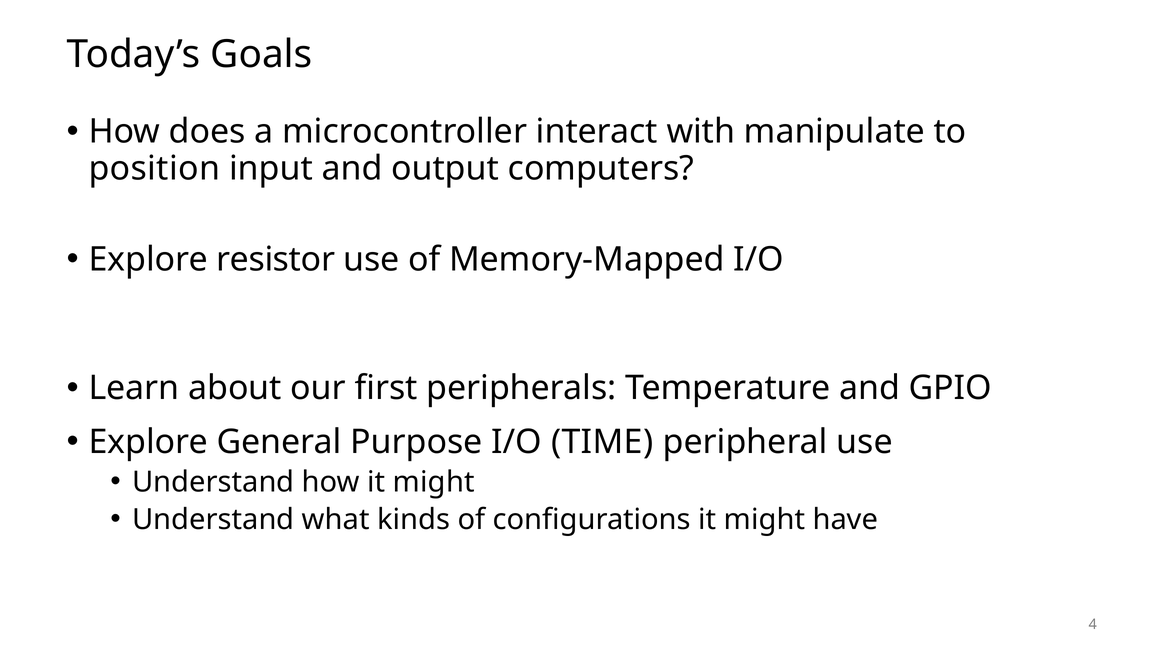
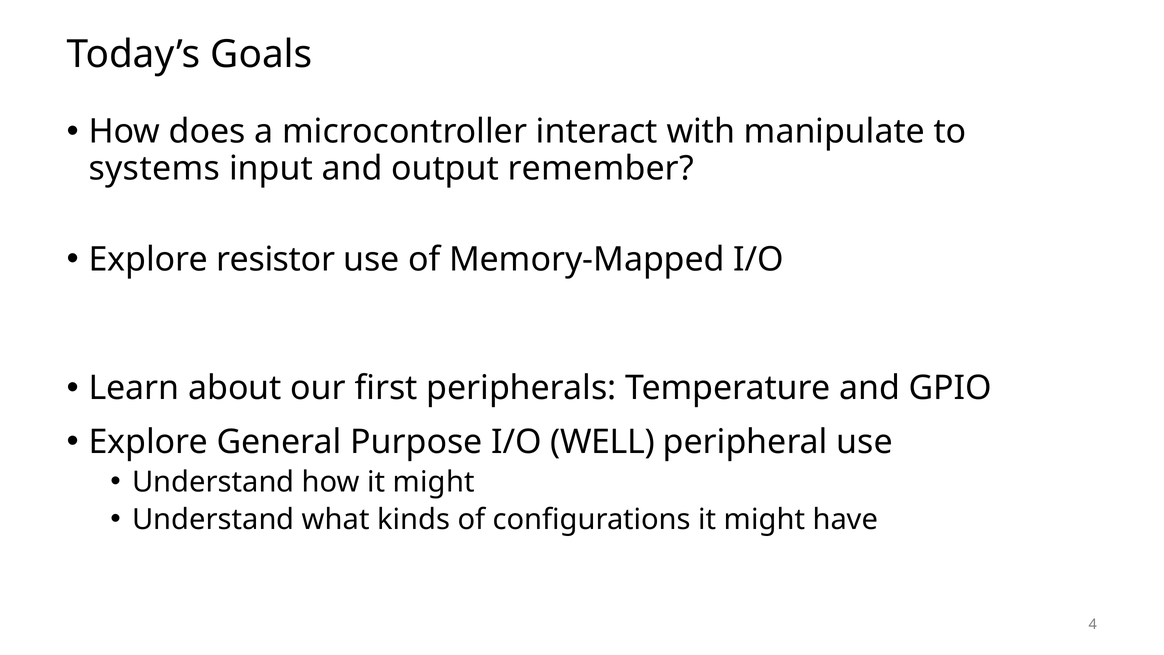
position: position -> systems
computers: computers -> remember
TIME: TIME -> WELL
